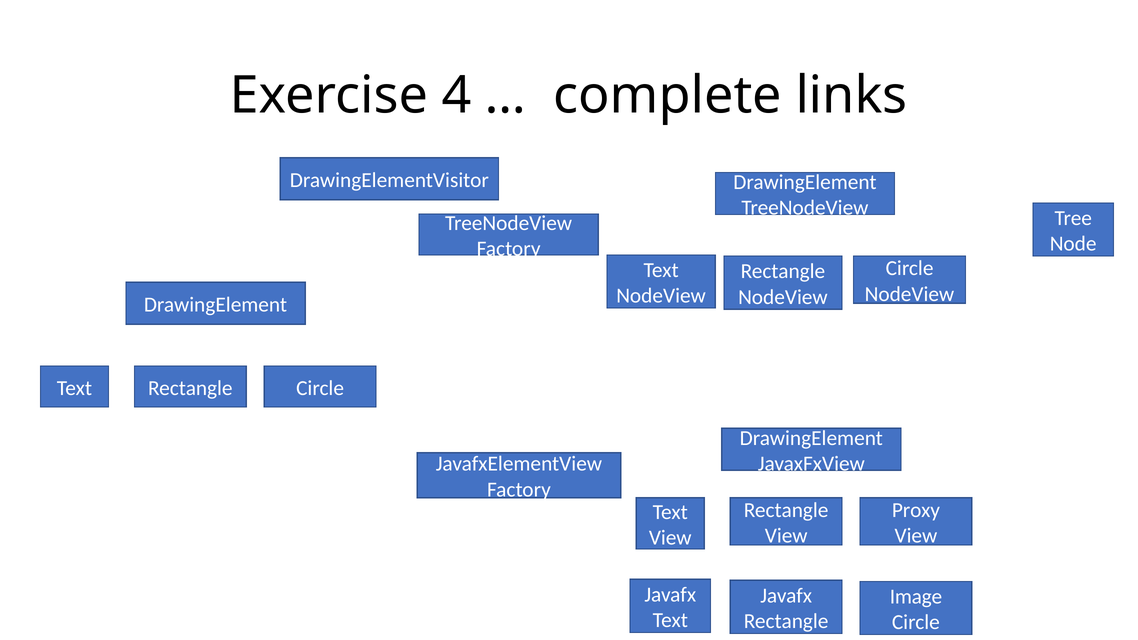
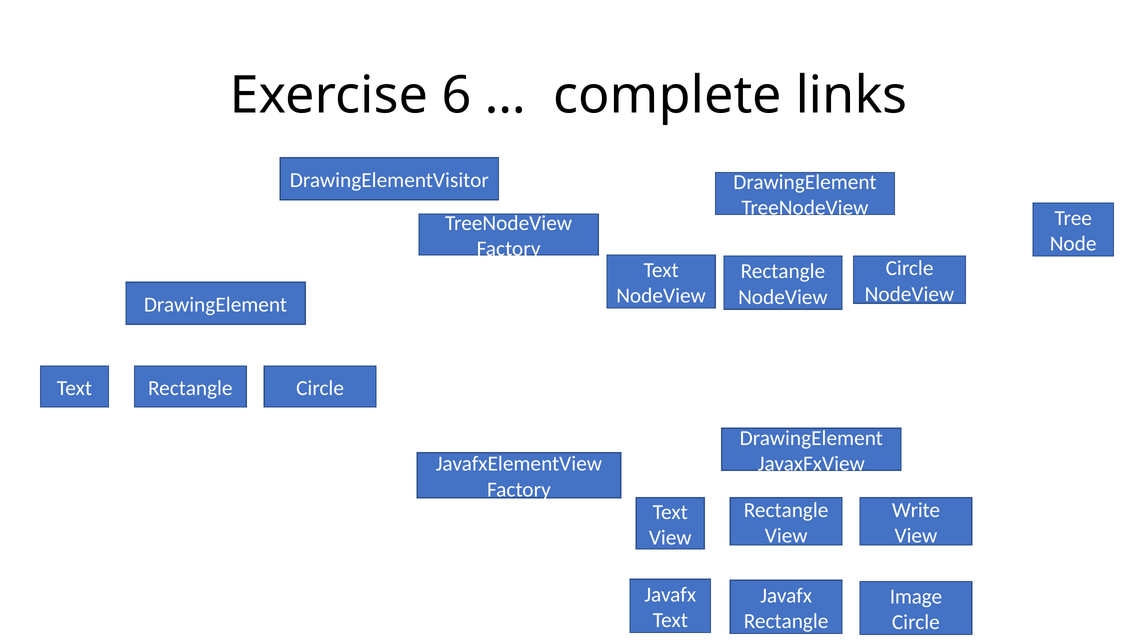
4: 4 -> 6
Proxy: Proxy -> Write
